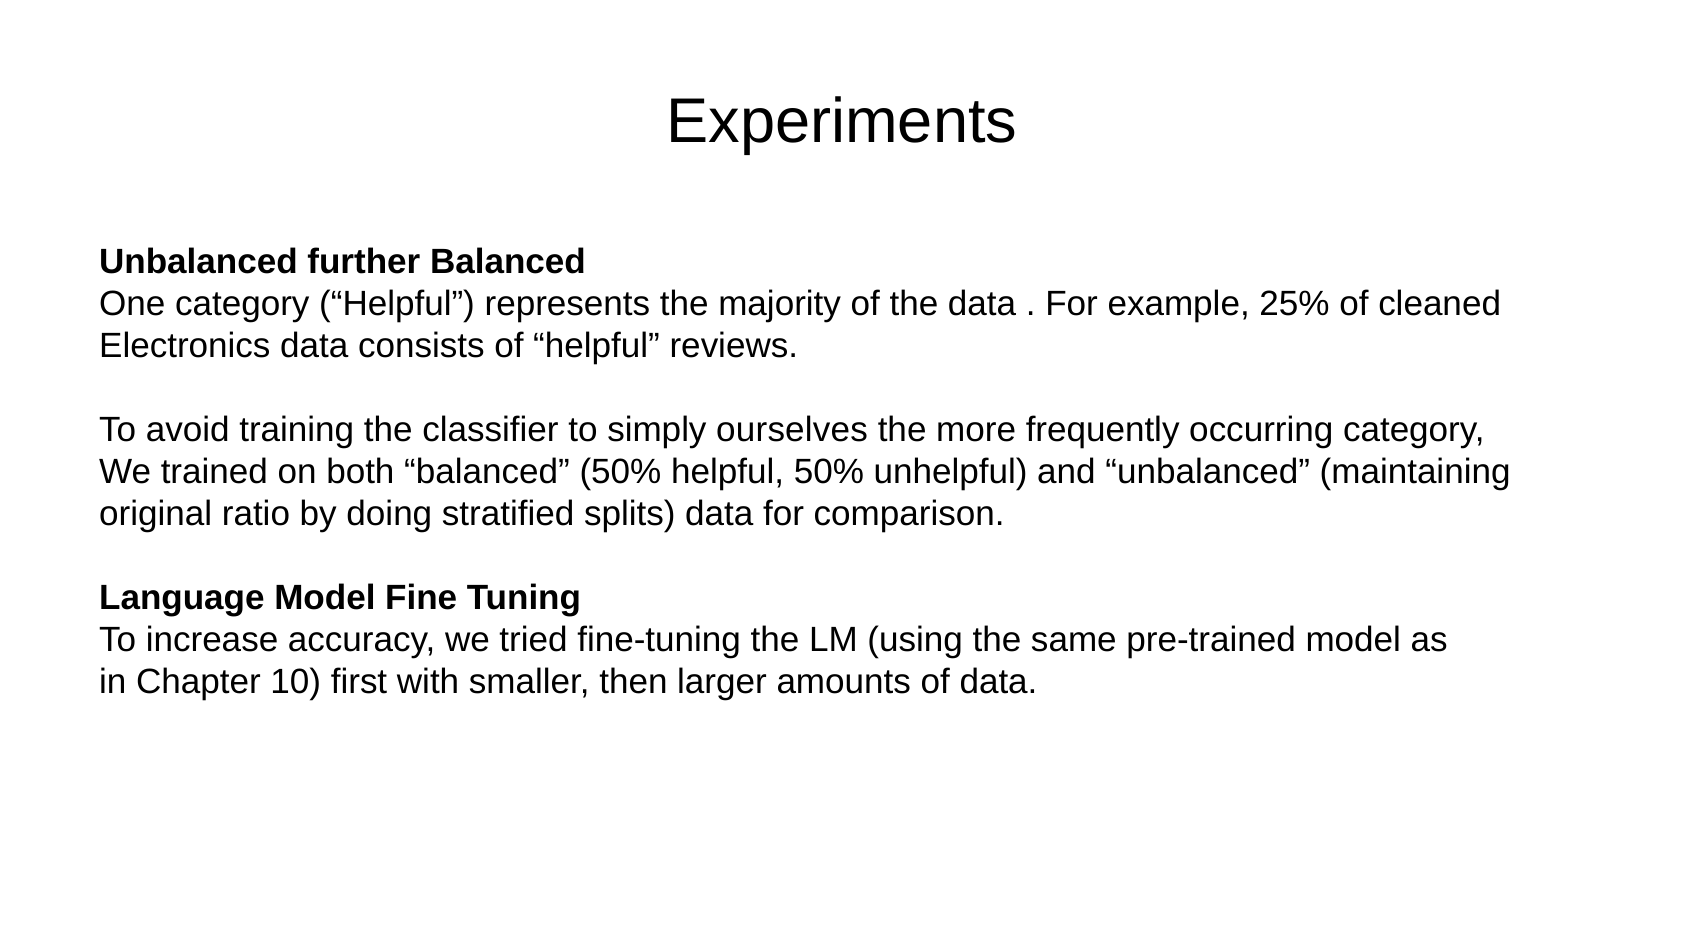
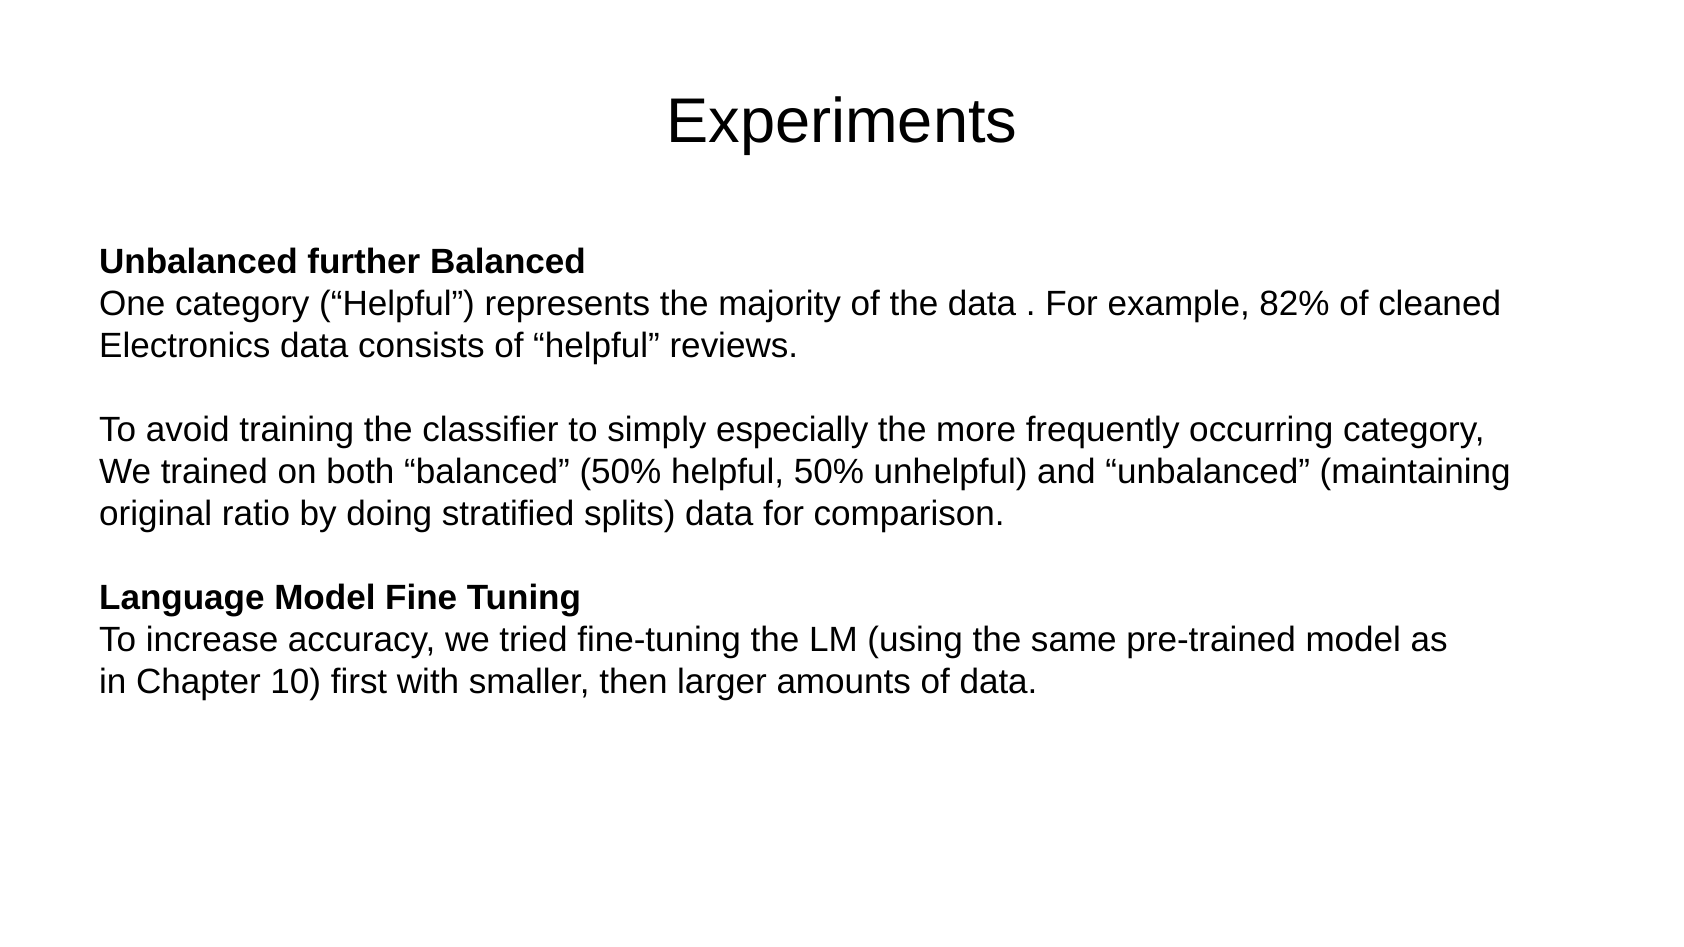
25%: 25% -> 82%
ourselves: ourselves -> especially
